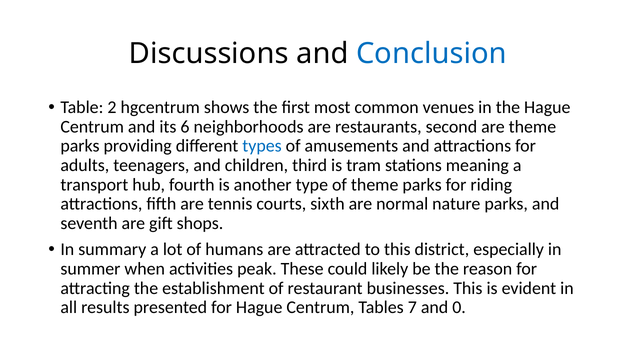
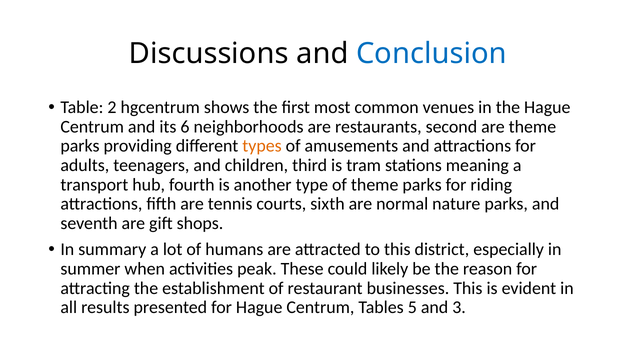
types colour: blue -> orange
7: 7 -> 5
0: 0 -> 3
